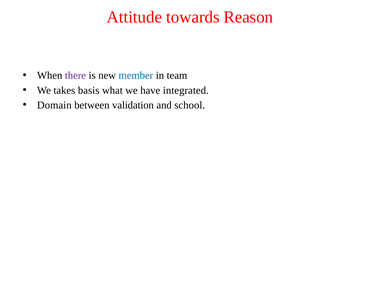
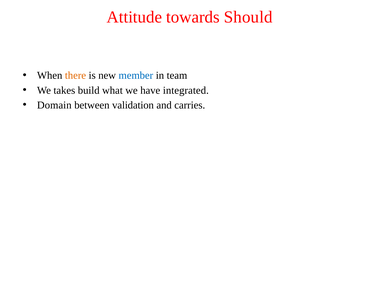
Reason: Reason -> Should
there colour: purple -> orange
basis: basis -> build
school: school -> carries
